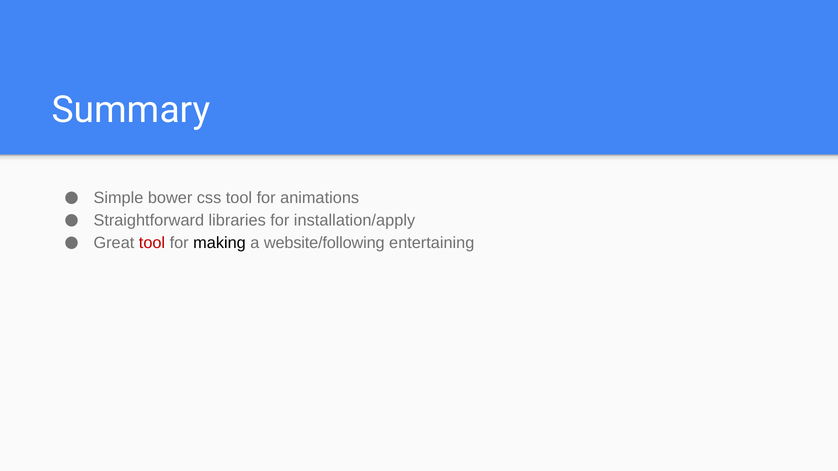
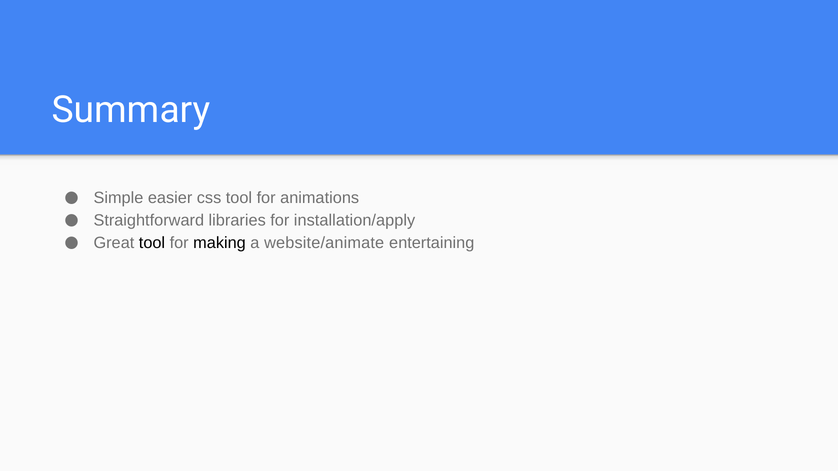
bower: bower -> easier
tool at (152, 243) colour: red -> black
website/following: website/following -> website/animate
